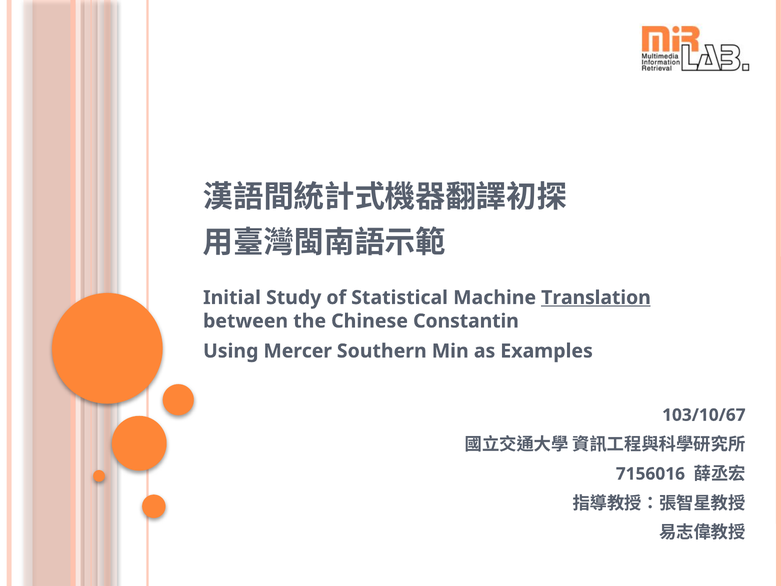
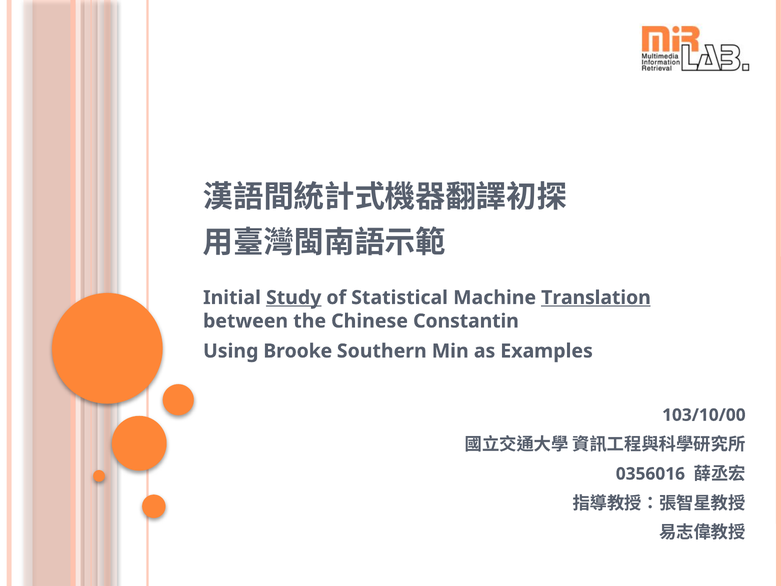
Study underline: none -> present
Mercer: Mercer -> Brooke
103/10/67: 103/10/67 -> 103/10/00
7156016: 7156016 -> 0356016
